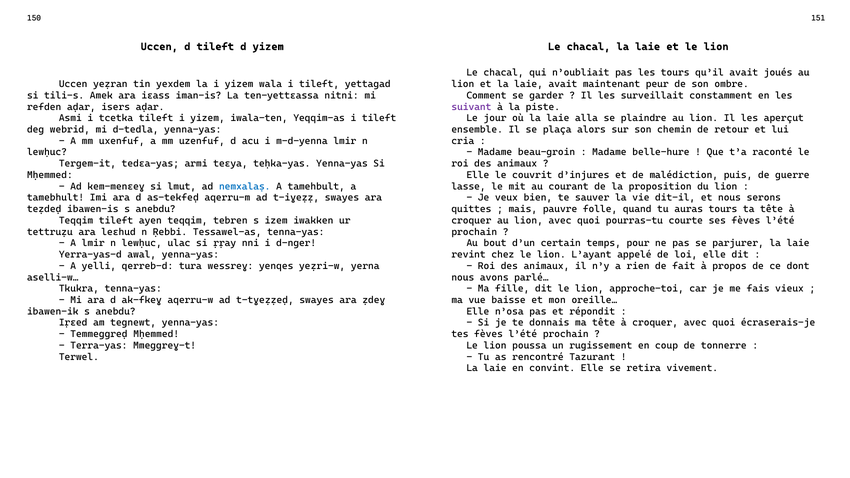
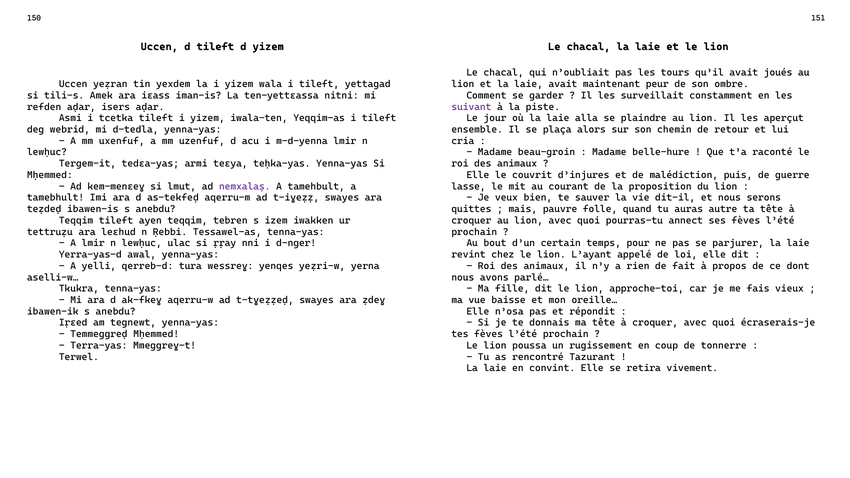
nemxalaṣ colour: blue -> purple
auras tours: tours -> autre
courte: courte -> annect
